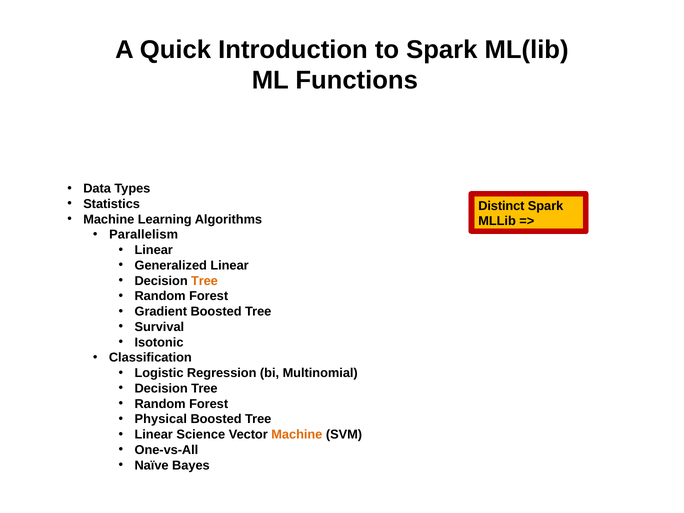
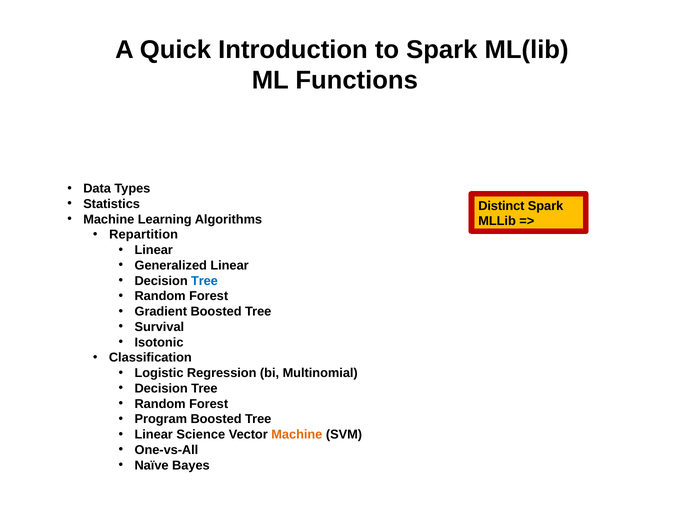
Parallelism: Parallelism -> Repartition
Tree at (204, 281) colour: orange -> blue
Physical: Physical -> Program
